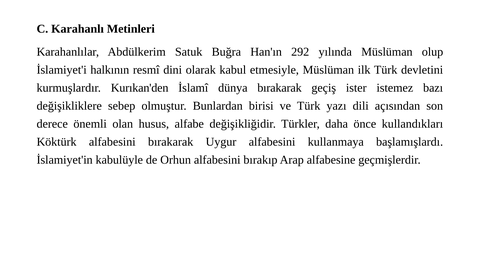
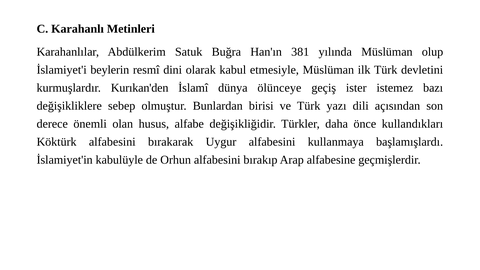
292: 292 -> 381
halkının: halkının -> beylerin
dünya bırakarak: bırakarak -> ölünceye
